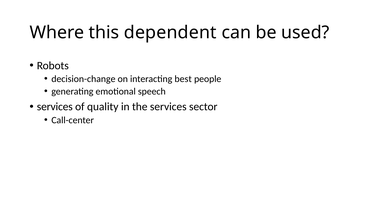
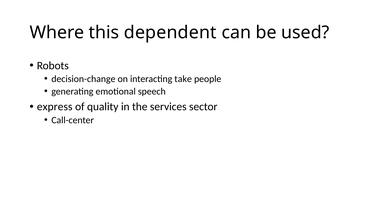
best: best -> take
services at (55, 107): services -> express
